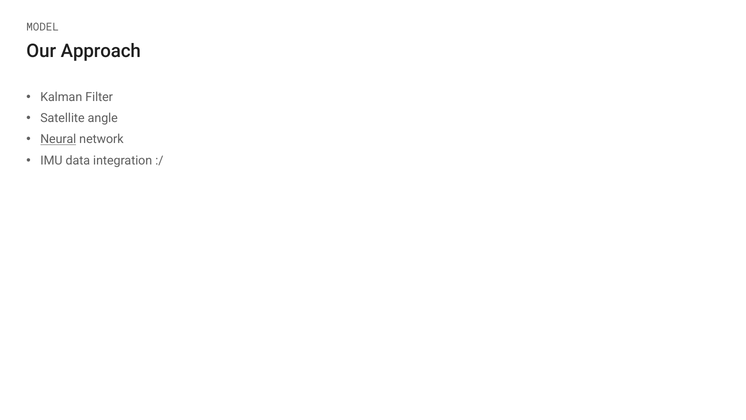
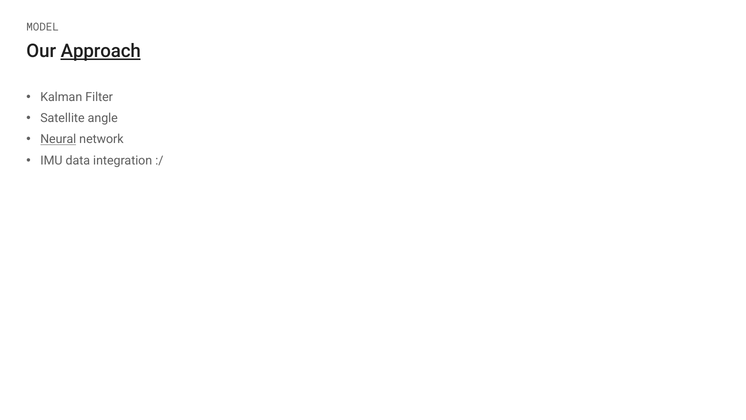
Approach underline: none -> present
